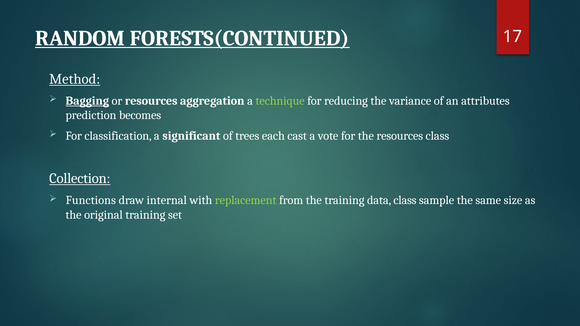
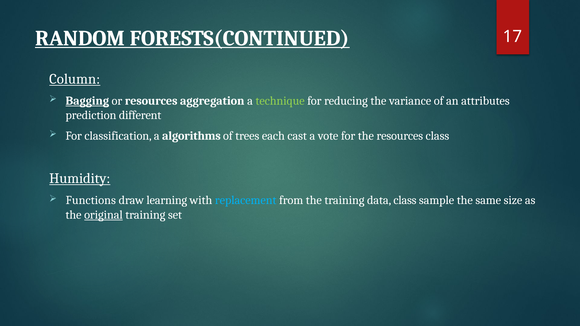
Method: Method -> Column
becomes: becomes -> different
significant: significant -> algorithms
Collection: Collection -> Humidity
internal: internal -> learning
replacement colour: light green -> light blue
original underline: none -> present
